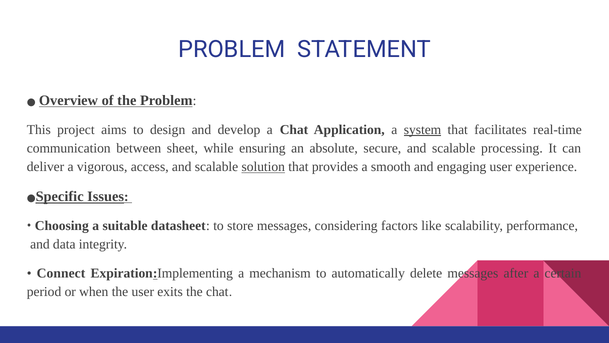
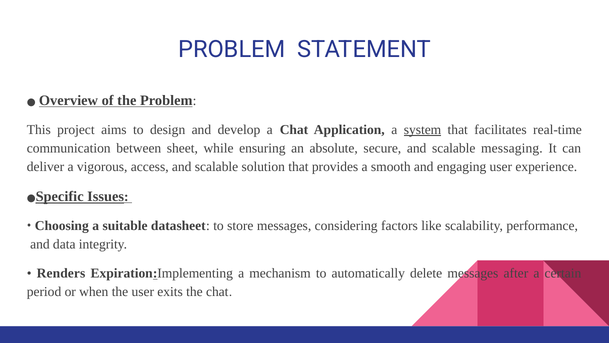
processing: processing -> messaging
solution underline: present -> none
Connect: Connect -> Renders
